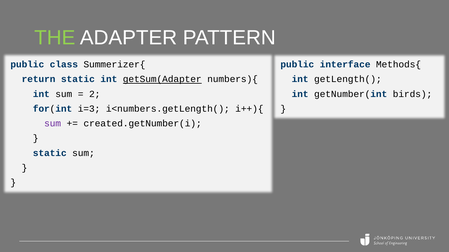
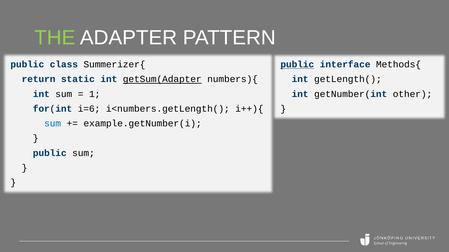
public at (297, 65) underline: none -> present
2: 2 -> 1
birds: birds -> other
i=3: i=3 -> i=6
sum at (53, 124) colour: purple -> blue
created.getNumber(i: created.getNumber(i -> example.getNumber(i
static at (50, 153): static -> public
